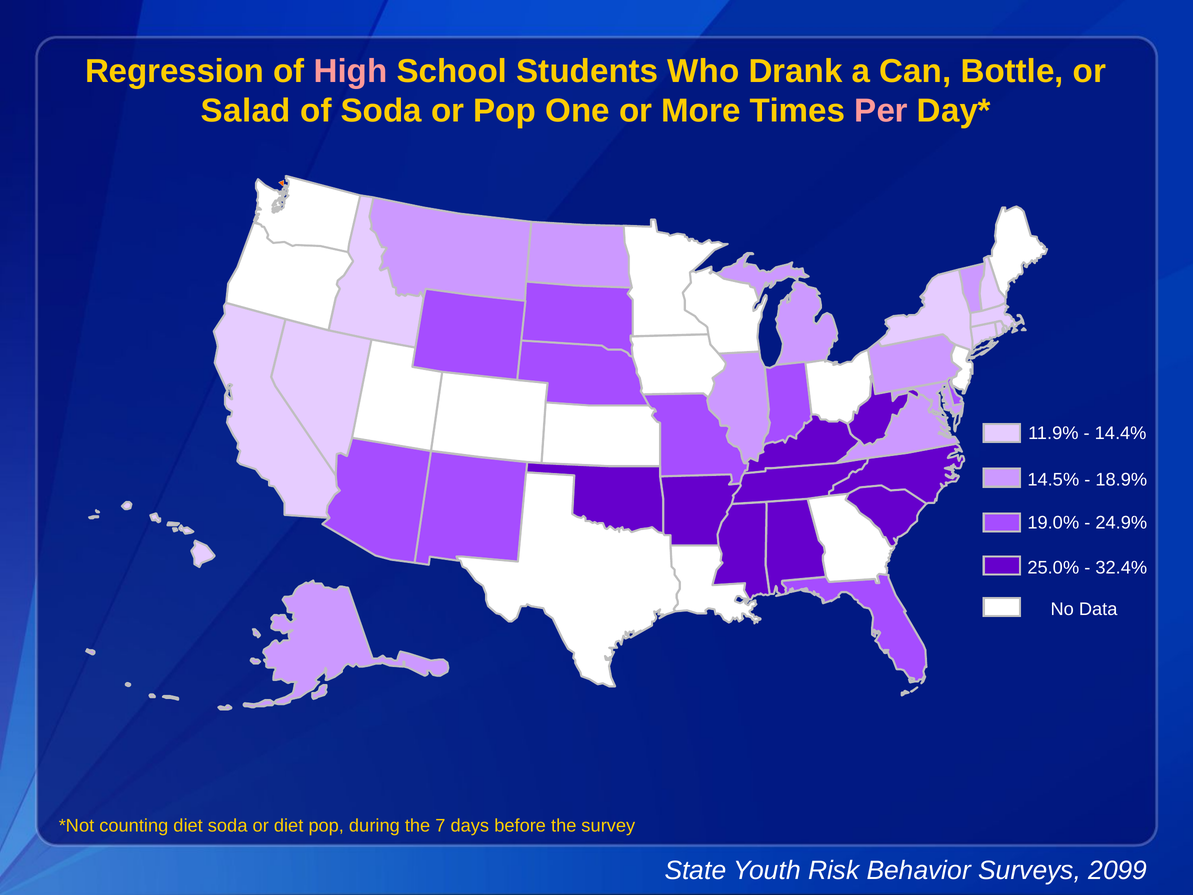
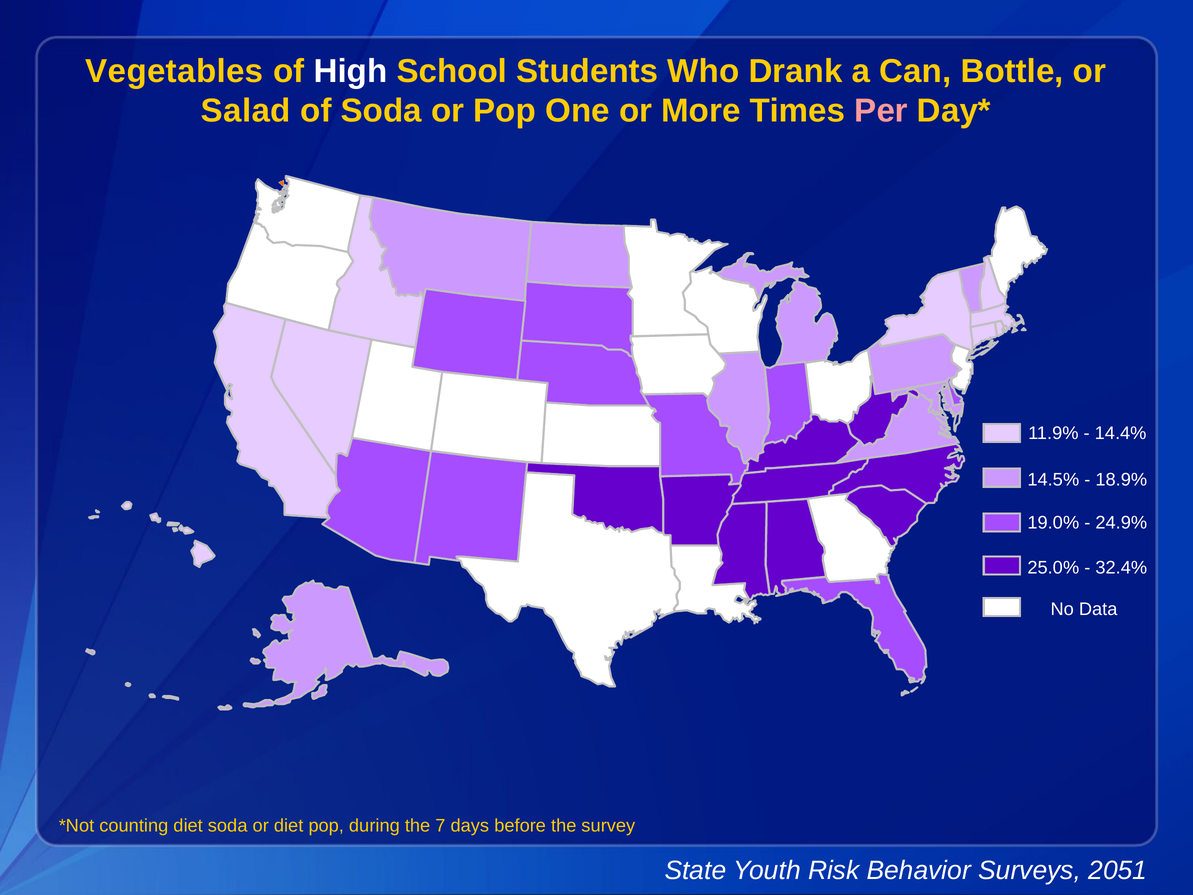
Regression: Regression -> Vegetables
High colour: pink -> white
2099: 2099 -> 2051
